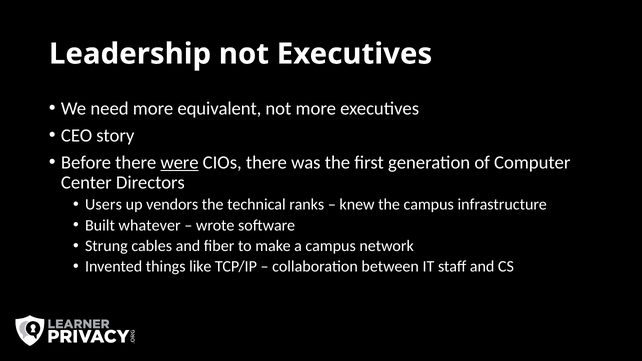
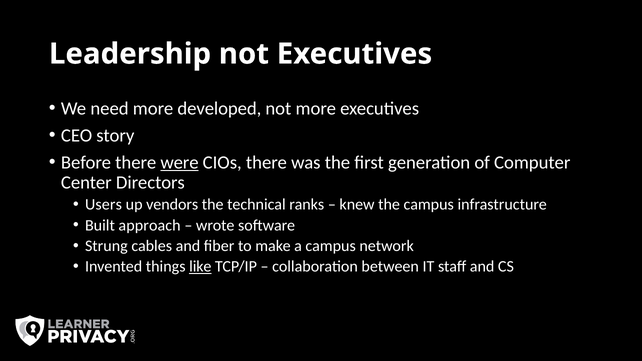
equivalent: equivalent -> developed
whatever: whatever -> approach
like underline: none -> present
